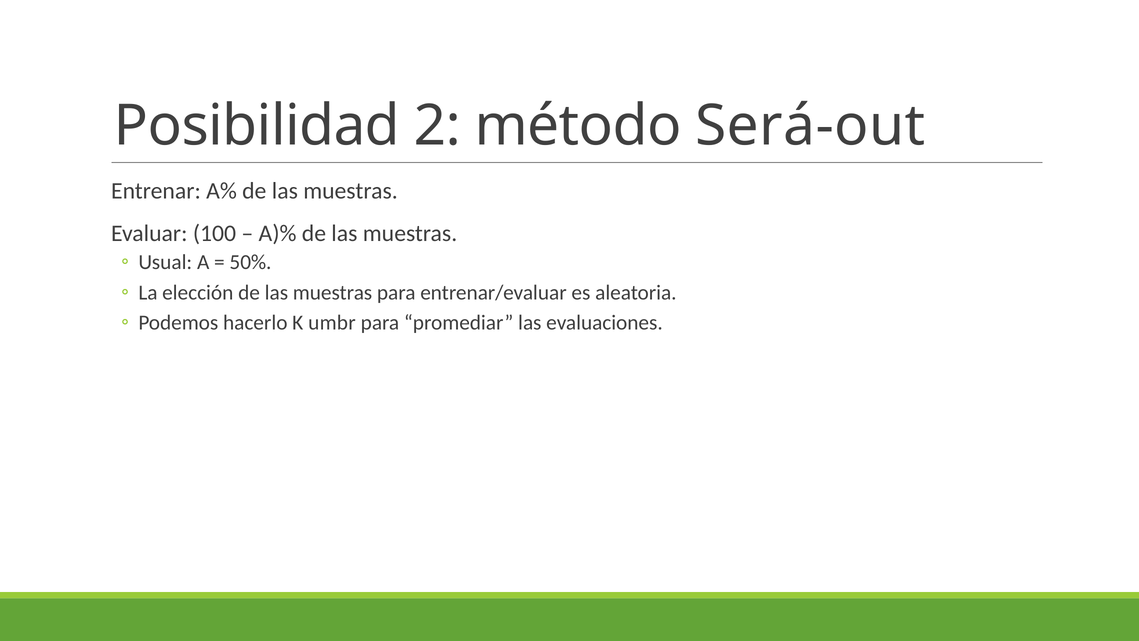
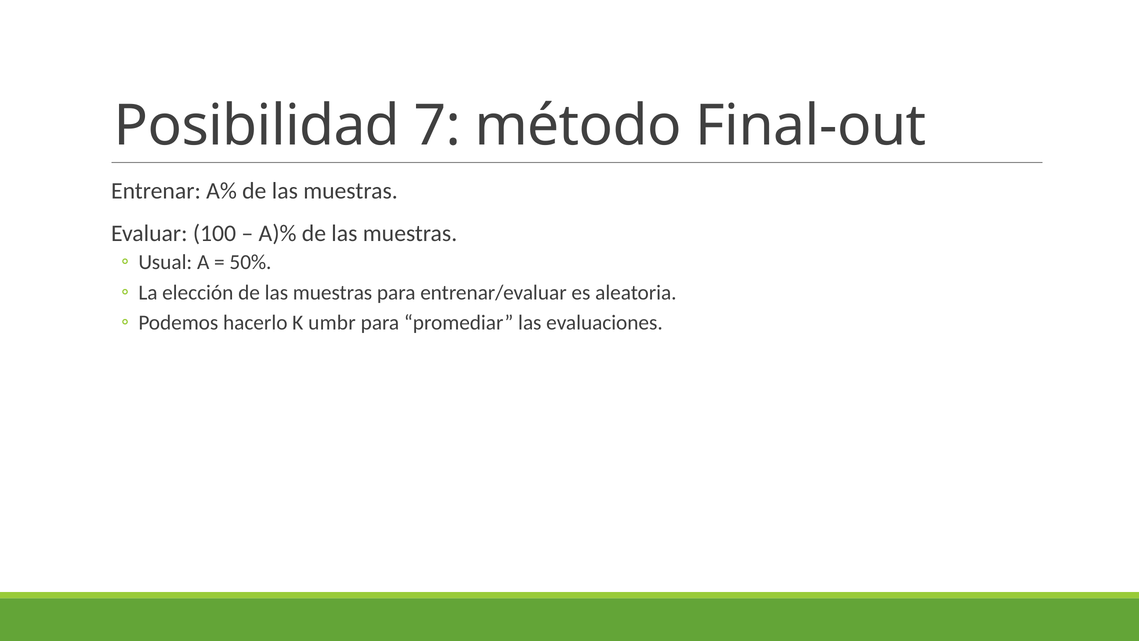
2: 2 -> 7
Será-out: Será-out -> Final-out
